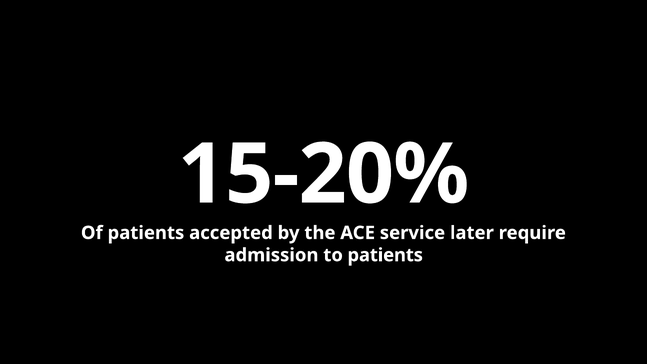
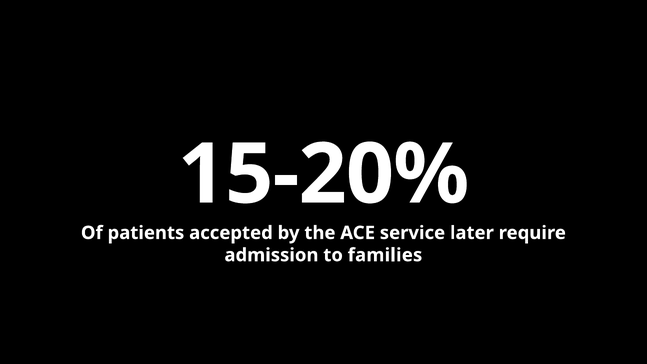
to patients: patients -> families
